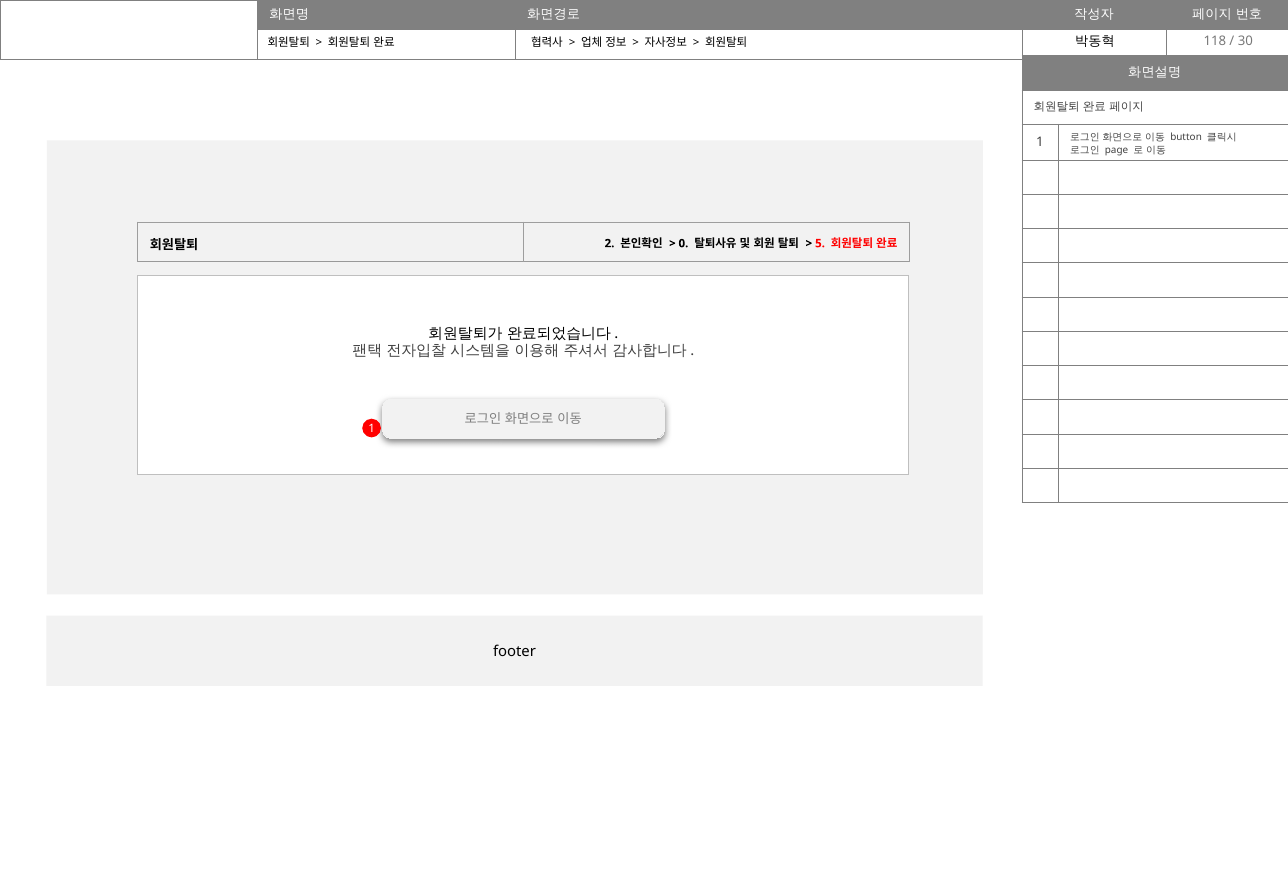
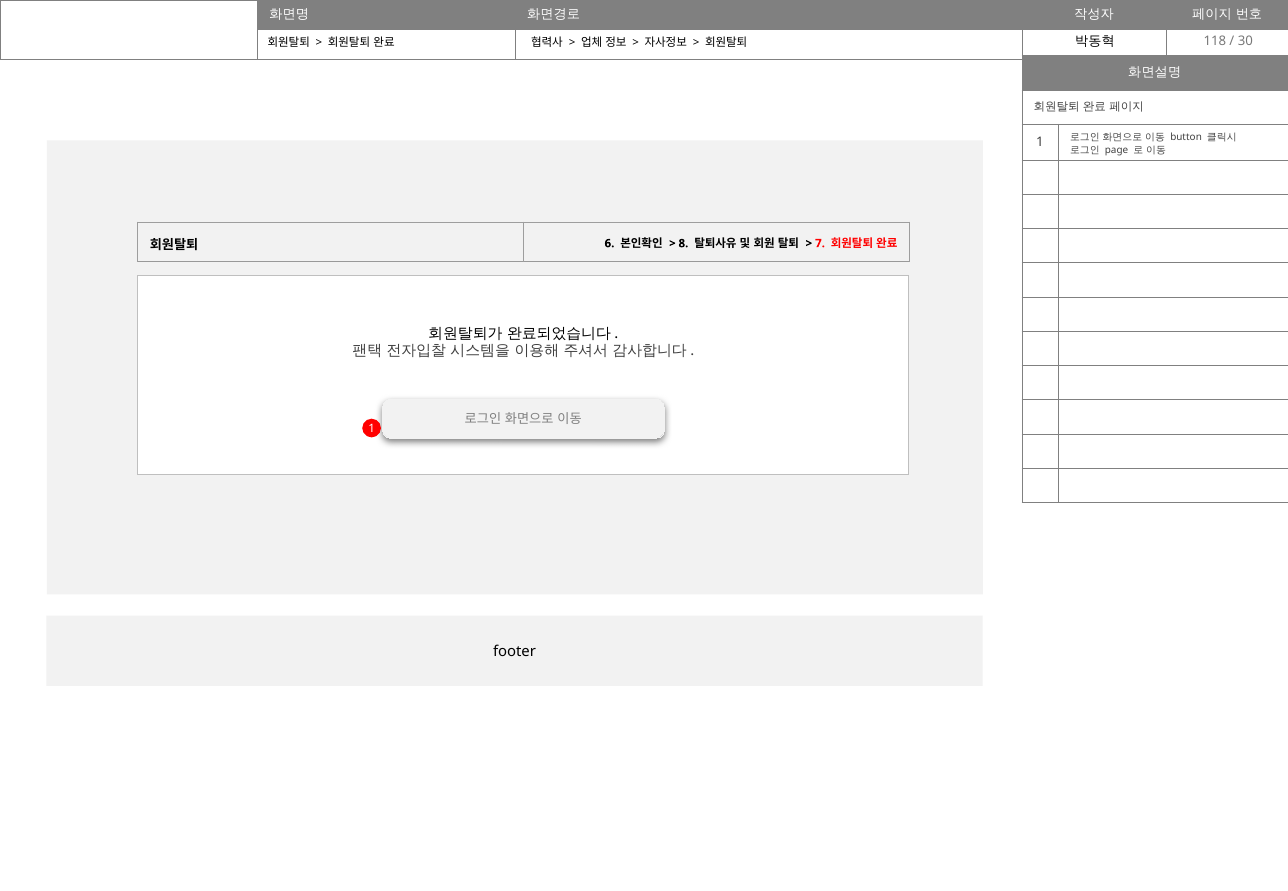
2: 2 -> 6
0: 0 -> 8
5: 5 -> 7
